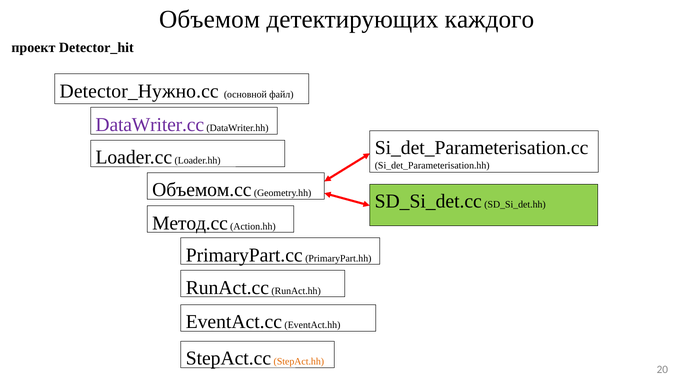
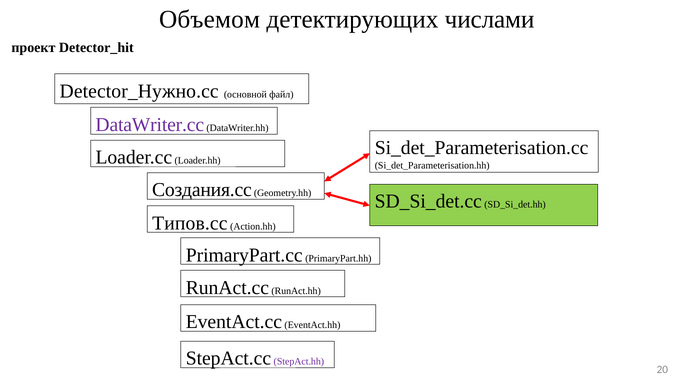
каждого: каждого -> числами
Объемом.cc: Объемом.cc -> Создания.cc
Метод.cc: Метод.cc -> Типов.cc
StepAct.hh colour: orange -> purple
